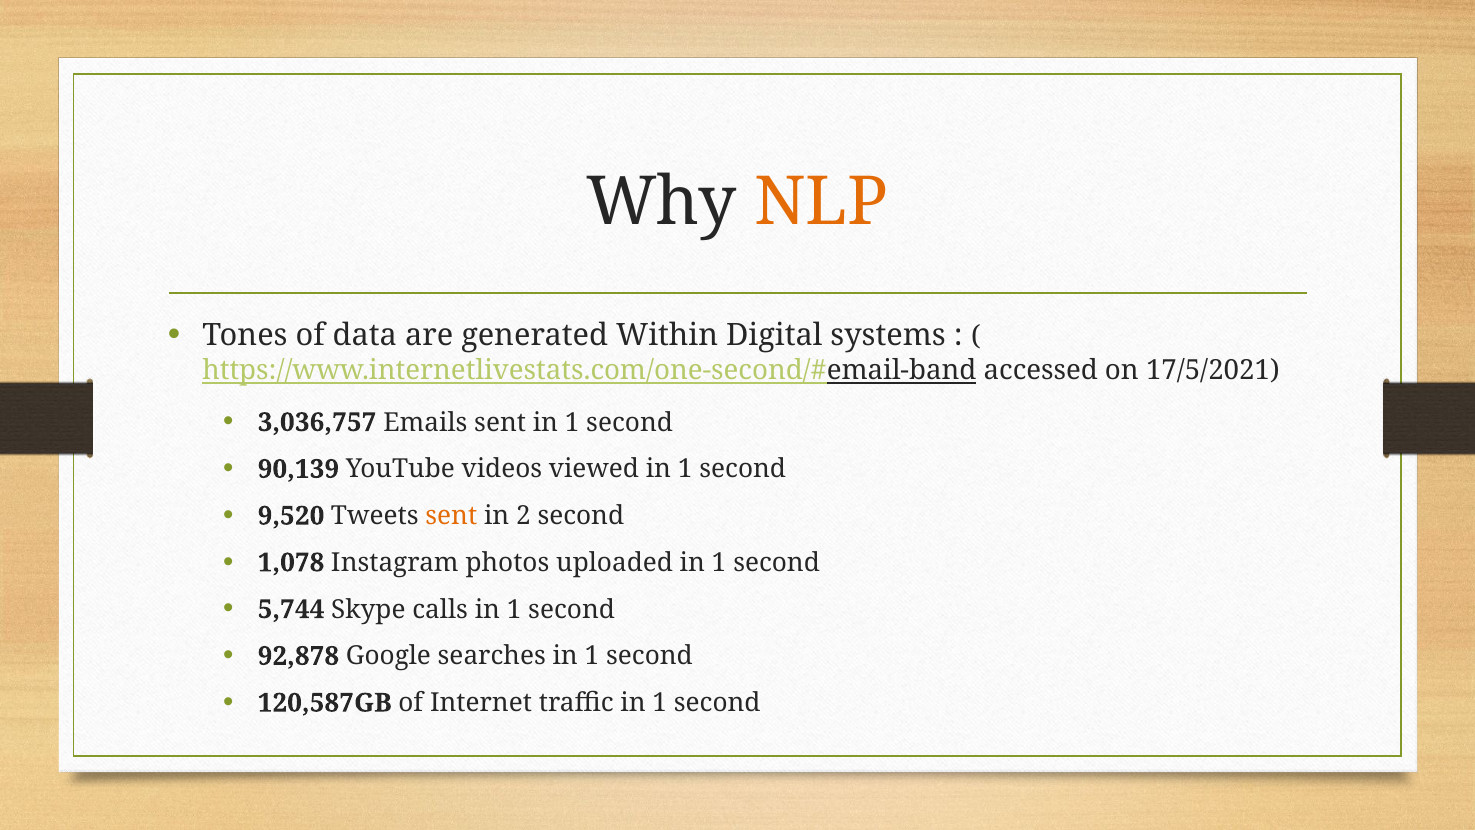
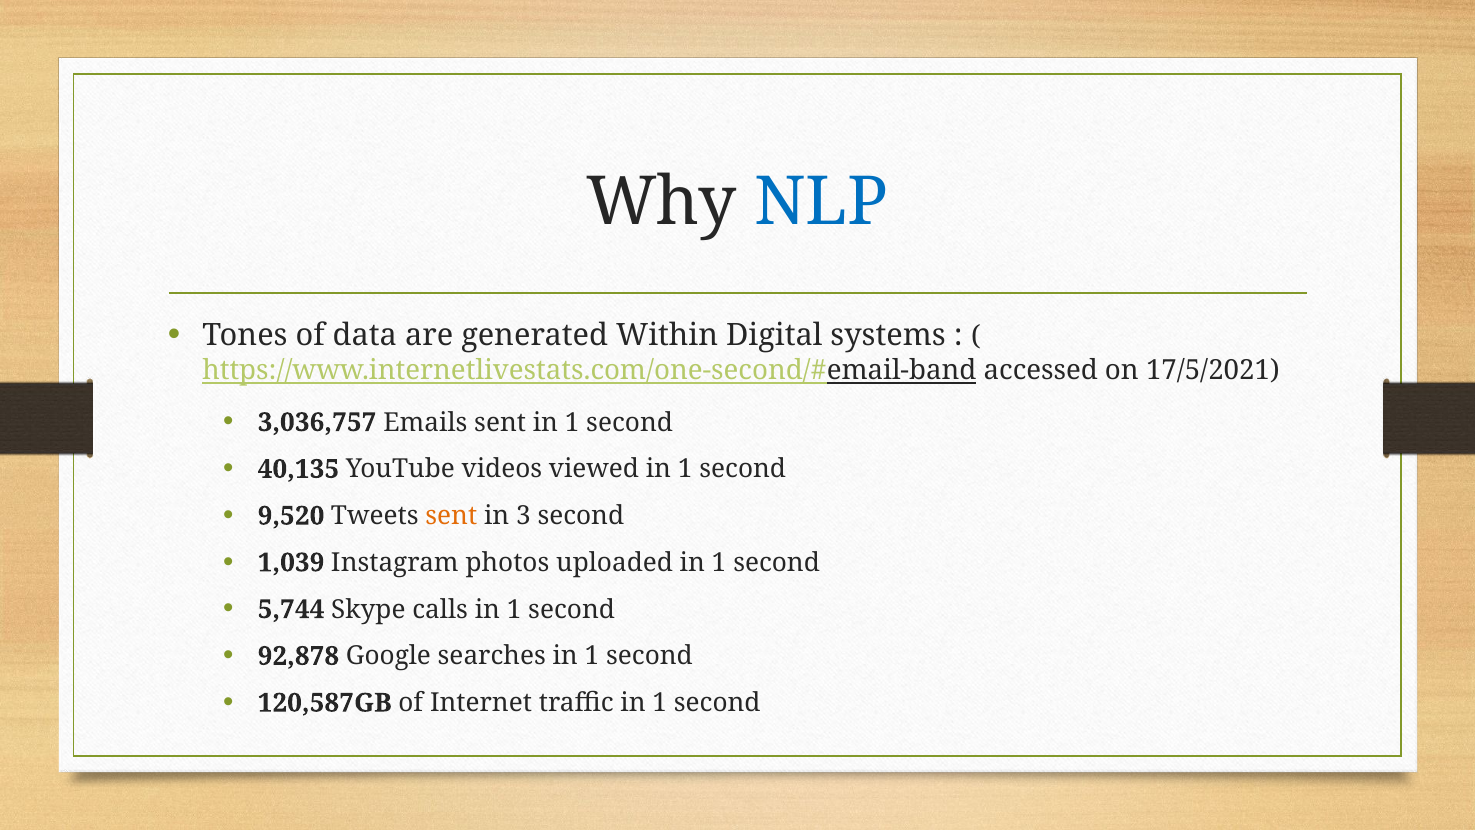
NLP colour: orange -> blue
90,139: 90,139 -> 40,135
2: 2 -> 3
1,078: 1,078 -> 1,039
